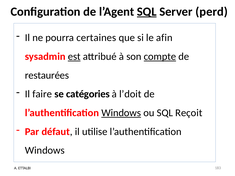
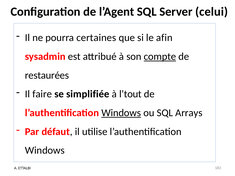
SQL at (147, 12) underline: present -> none
perd: perd -> celui
est underline: present -> none
catégories: catégories -> simplifiée
l’doit: l’doit -> l’tout
Reçoit: Reçoit -> Arrays
